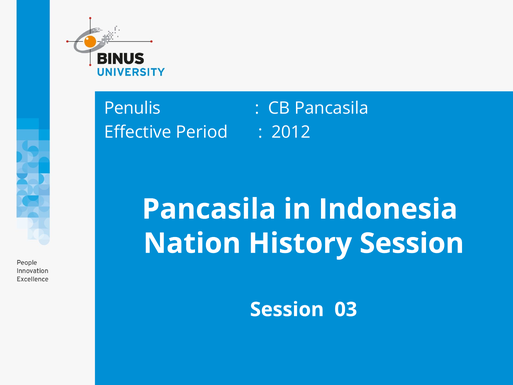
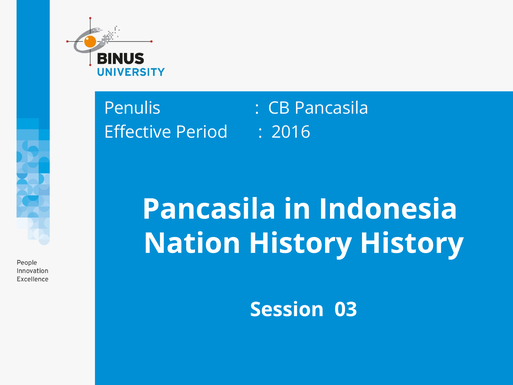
2012: 2012 -> 2016
History Session: Session -> History
